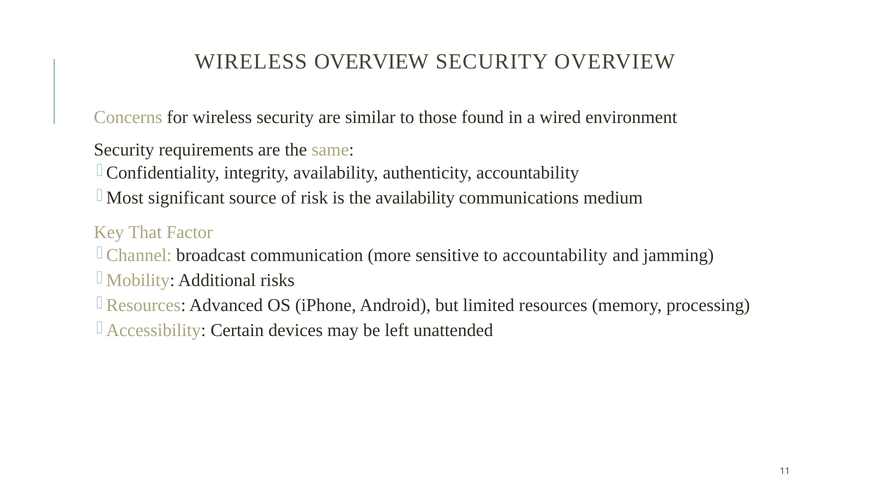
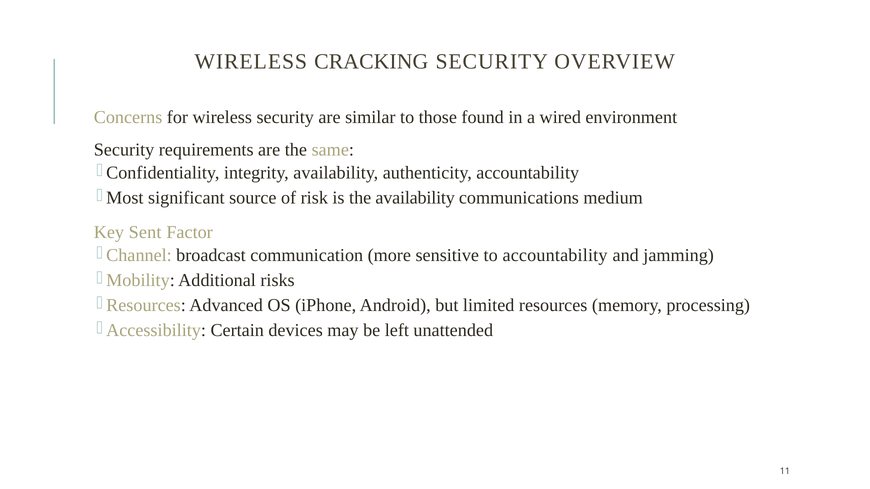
WIRELESS OVERVIEW: OVERVIEW -> CRACKING
That: That -> Sent
